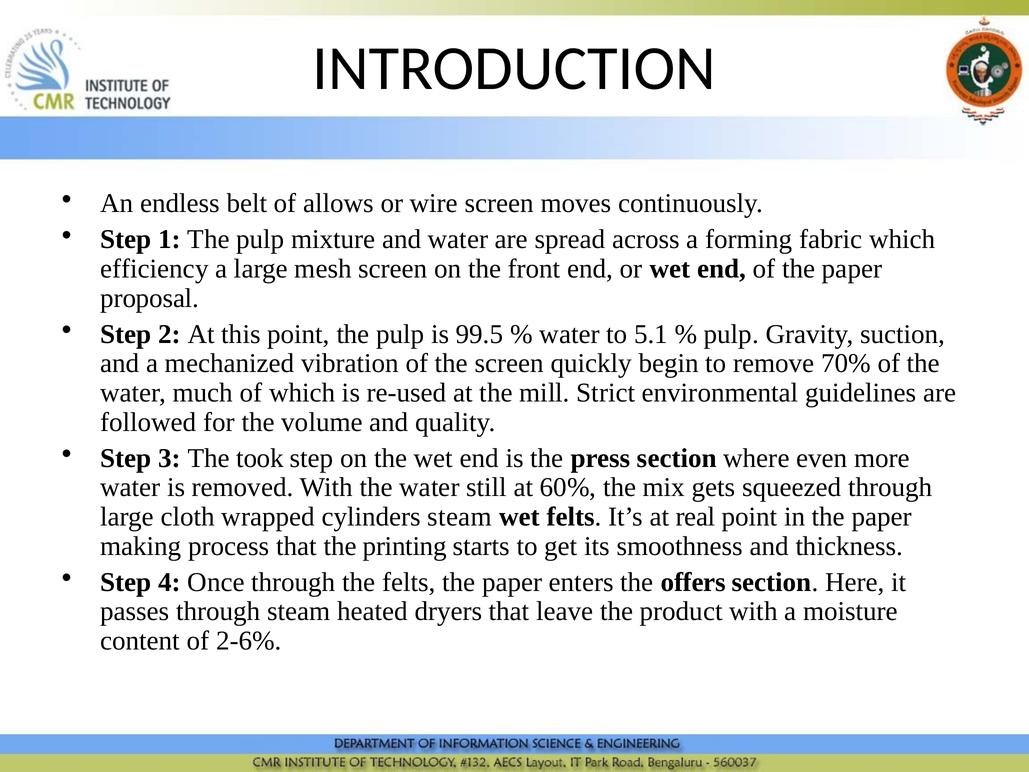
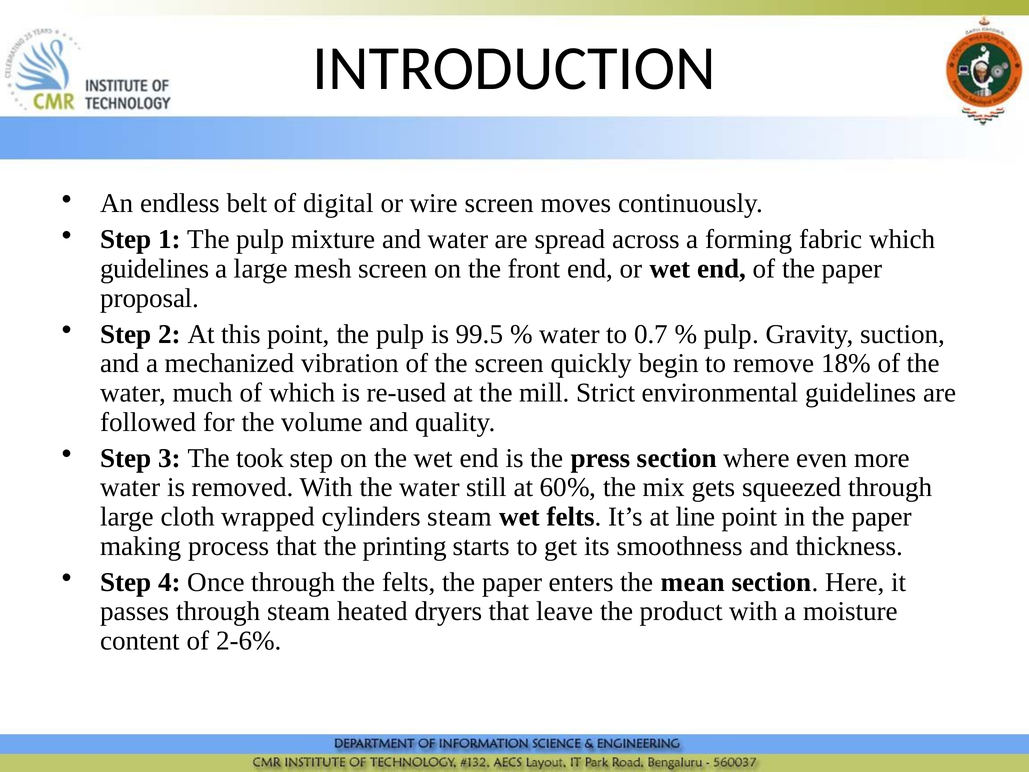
allows: allows -> digital
efficiency at (154, 269): efficiency -> guidelines
5.1: 5.1 -> 0.7
70%: 70% -> 18%
real: real -> line
offers: offers -> mean
